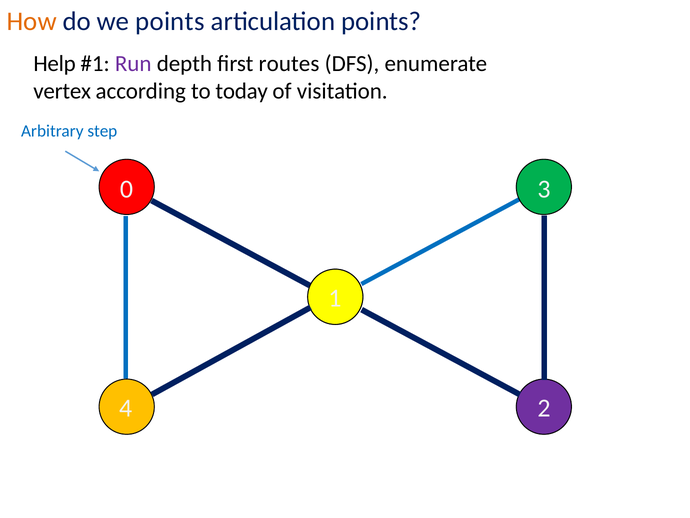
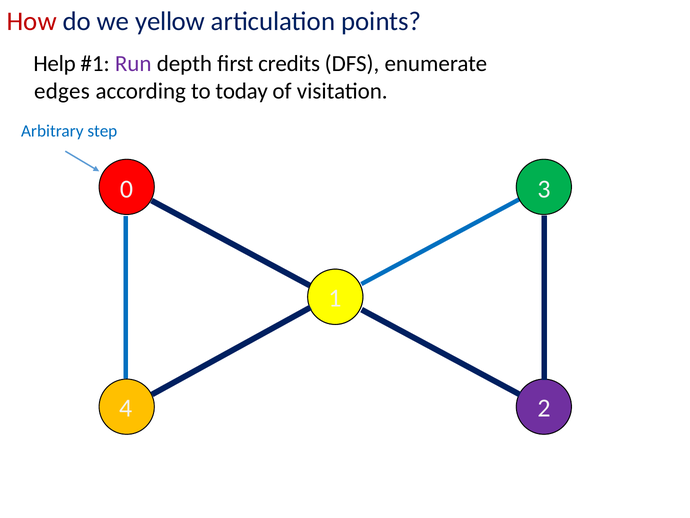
How colour: orange -> red
we points: points -> yellow
routes: routes -> credits
vertex: vertex -> edges
